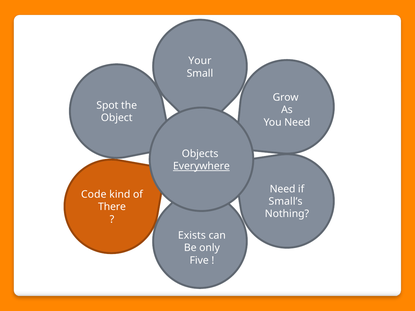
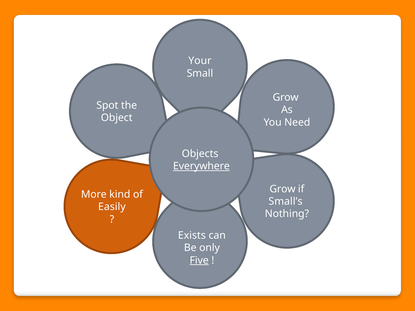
Need at (283, 189): Need -> Grow
Code: Code -> More
There: There -> Easily
Five underline: none -> present
